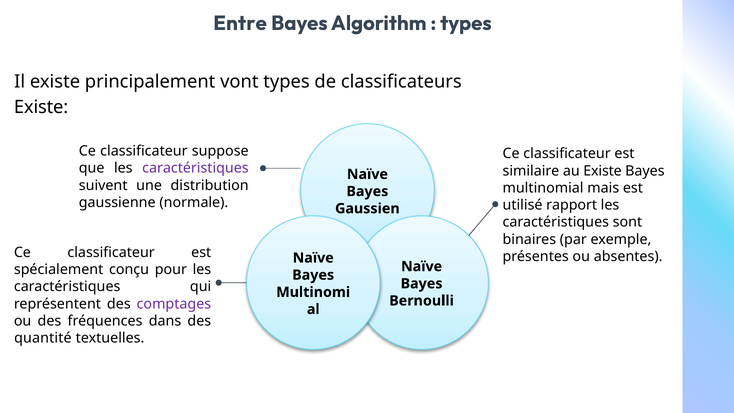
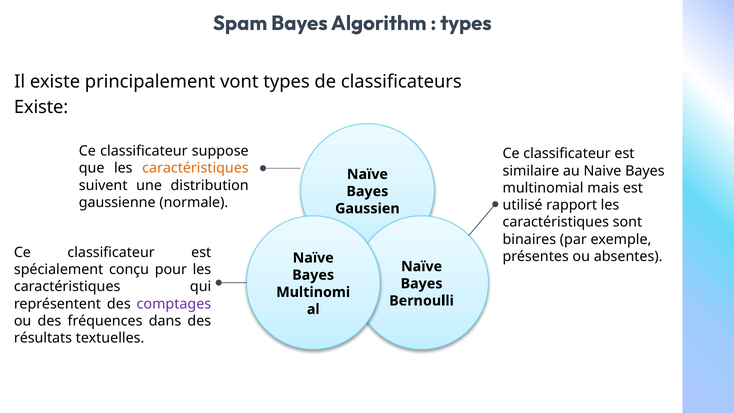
Entre: Entre -> Spam
caractéristiques at (195, 168) colour: purple -> orange
au Existe: Existe -> Naive
quantité: quantité -> résultats
